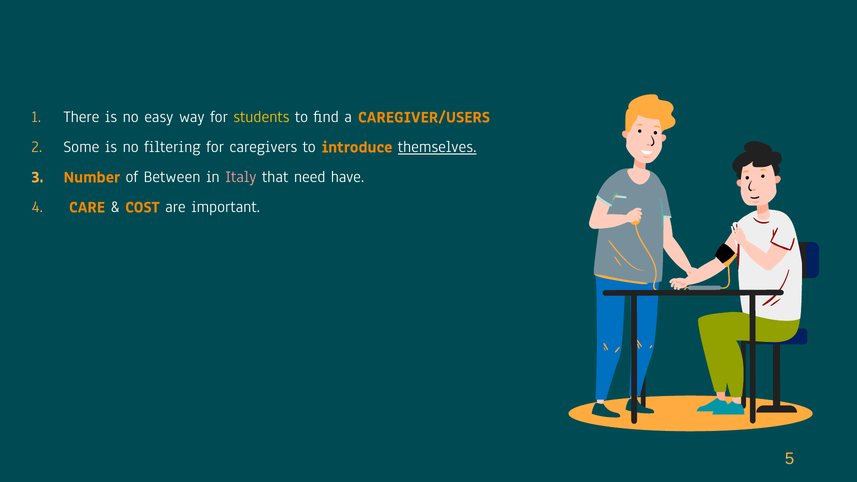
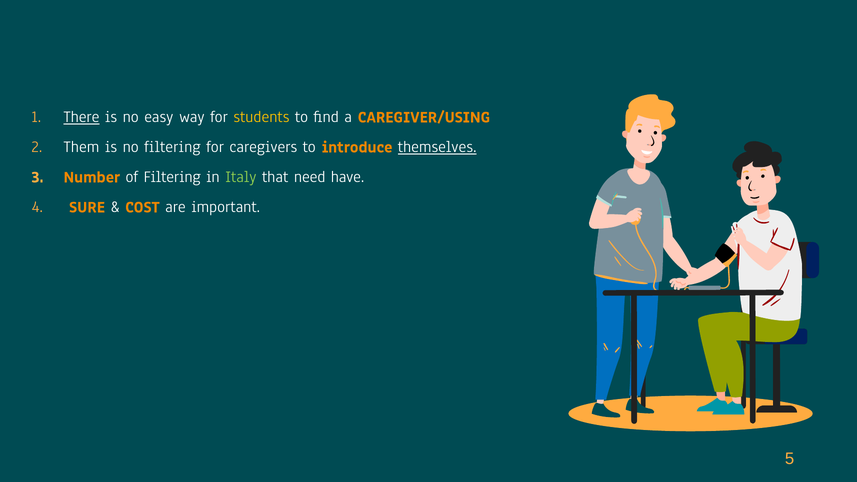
There underline: none -> present
CAREGIVER/USERS: CAREGIVER/USERS -> CAREGIVER/USING
Some: Some -> Them
of Between: Between -> Filtering
Italy colour: pink -> light green
CARE: CARE -> SURE
